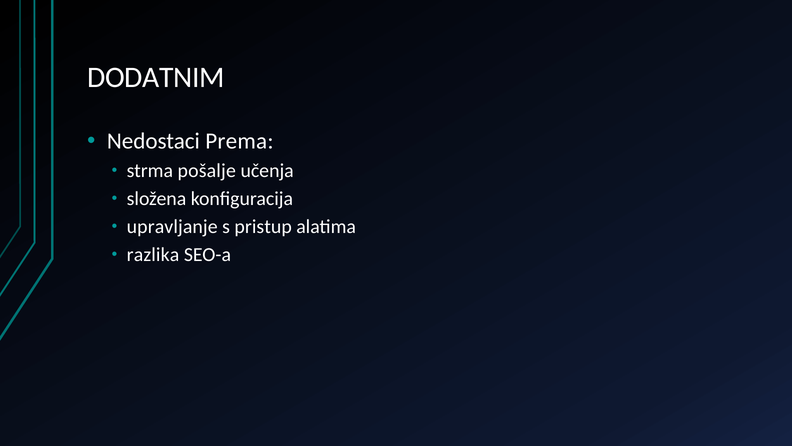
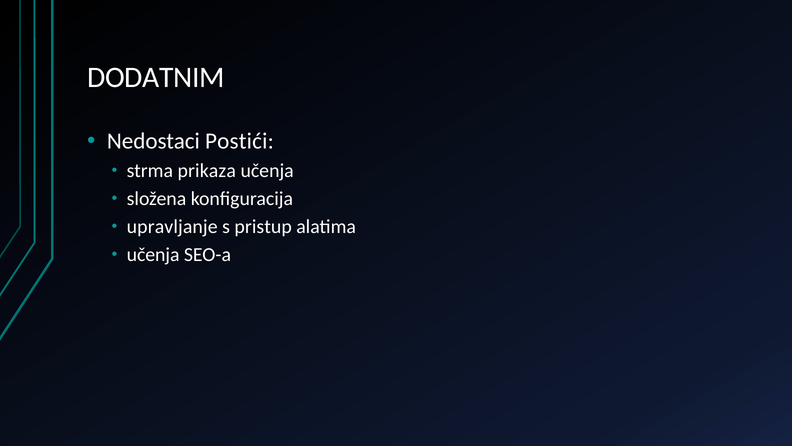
Prema: Prema -> Postići
pošalje: pošalje -> prikaza
razlika at (153, 255): razlika -> učenja
